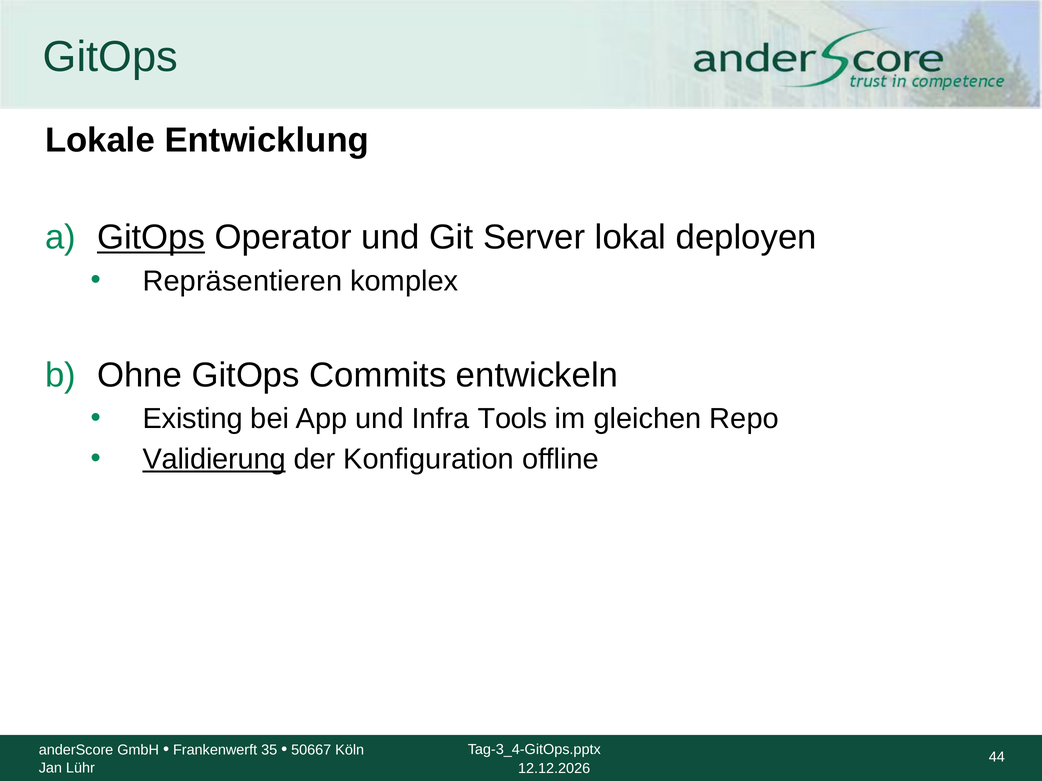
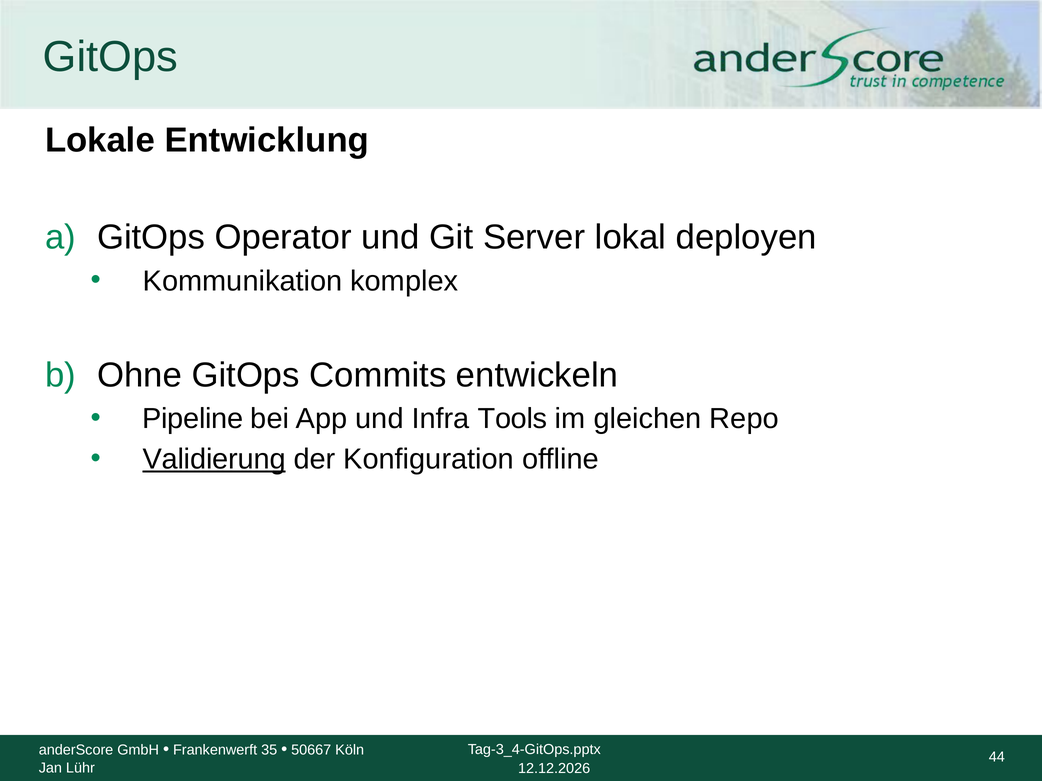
GitOps at (151, 238) underline: present -> none
Repräsentieren: Repräsentieren -> Kommunikation
Existing: Existing -> Pipeline
